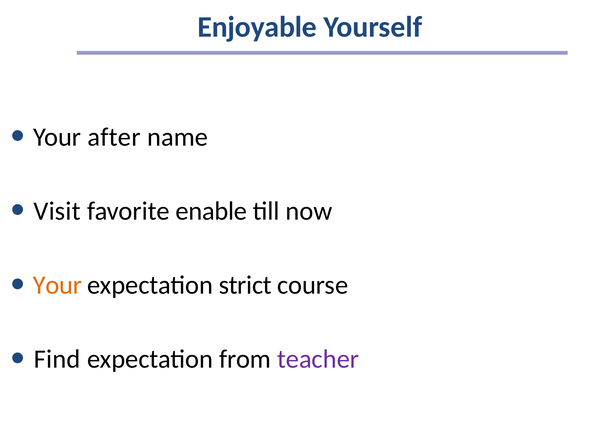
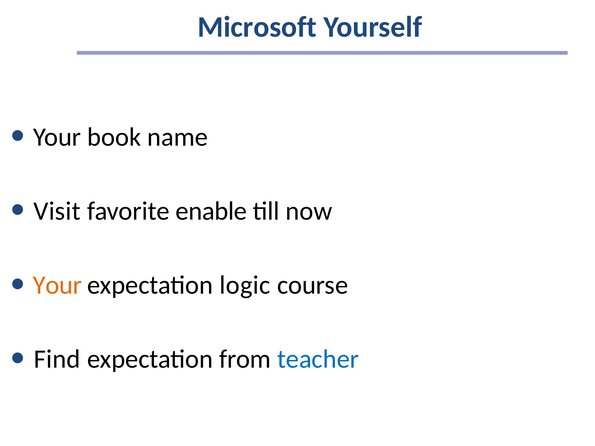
Enjoyable: Enjoyable -> Microsoft
after: after -> book
strict: strict -> logic
teacher colour: purple -> blue
